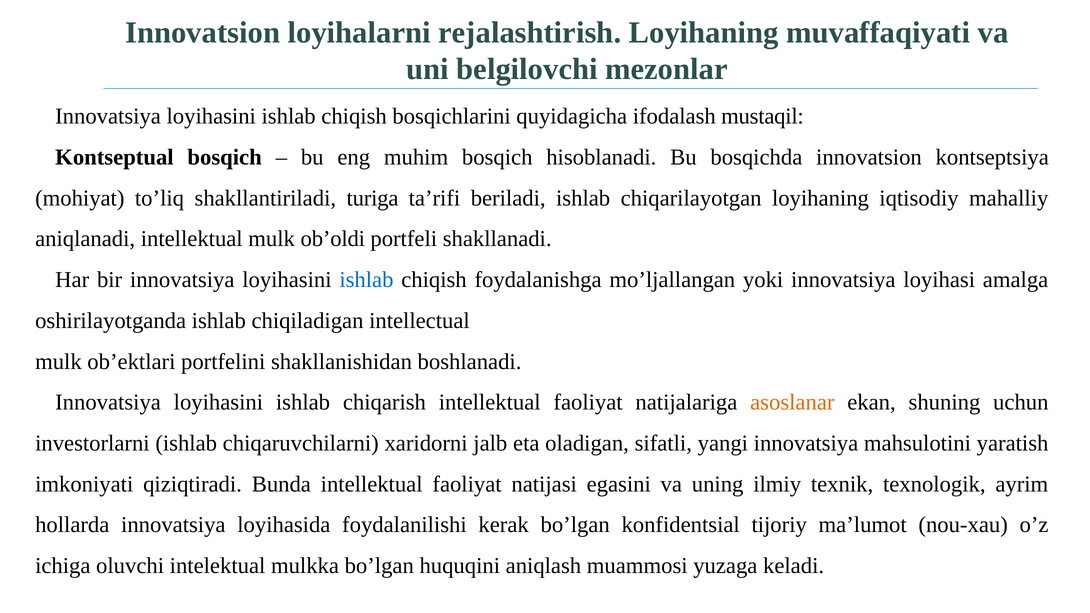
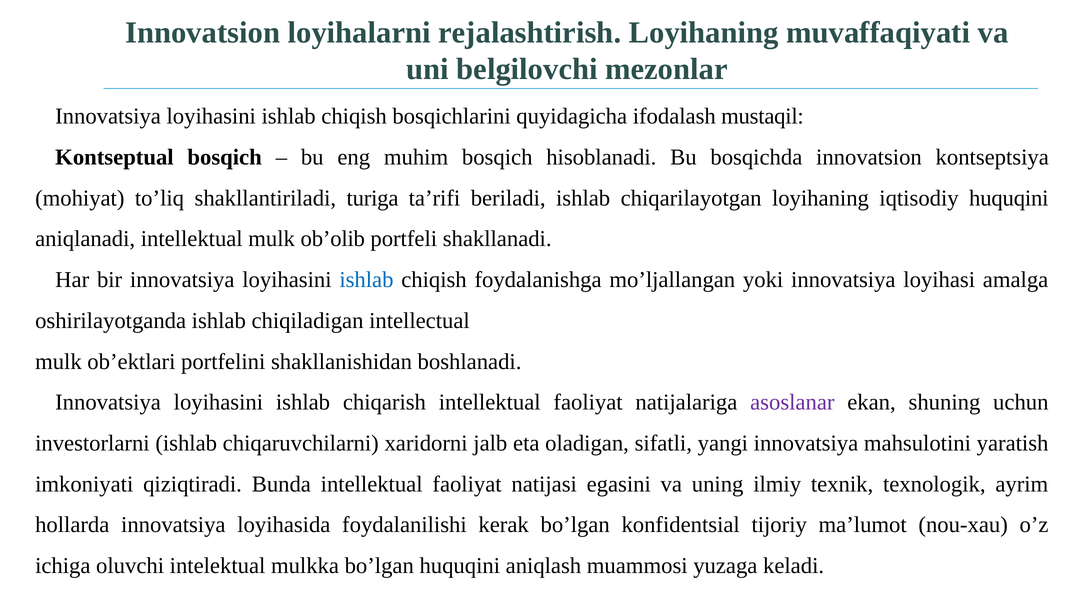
iqtisodiy mahalliy: mahalliy -> huquqini
ob’oldi: ob’oldi -> ob’olib
asoslanar colour: orange -> purple
